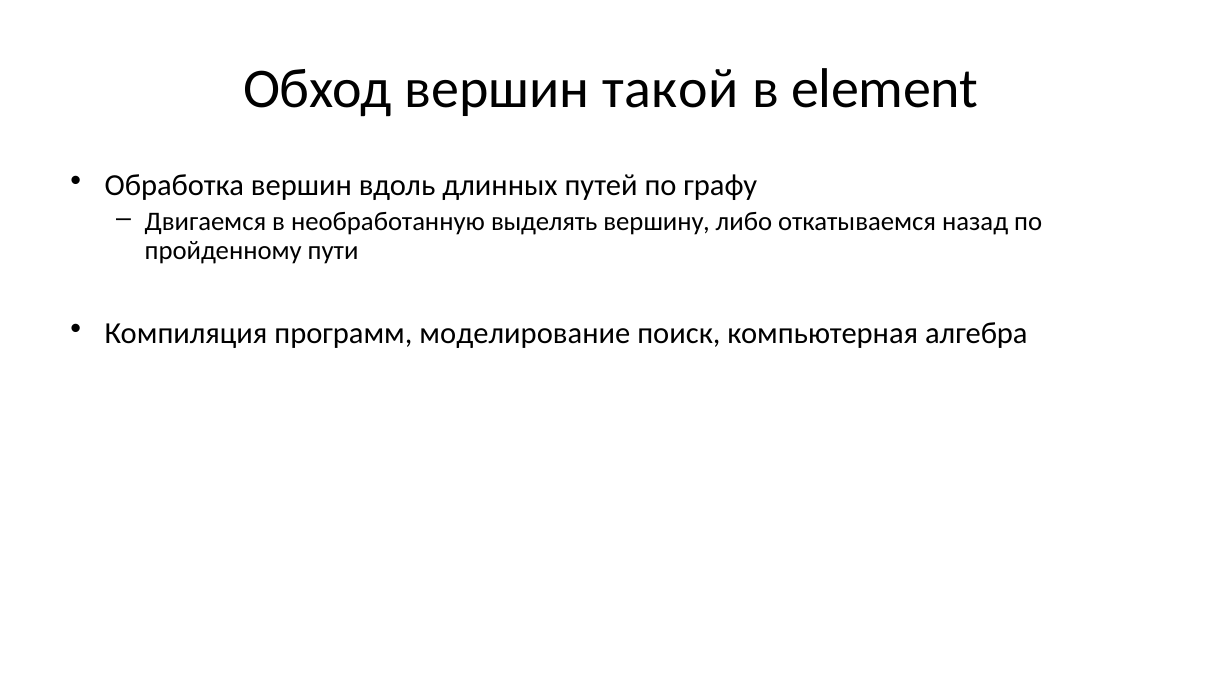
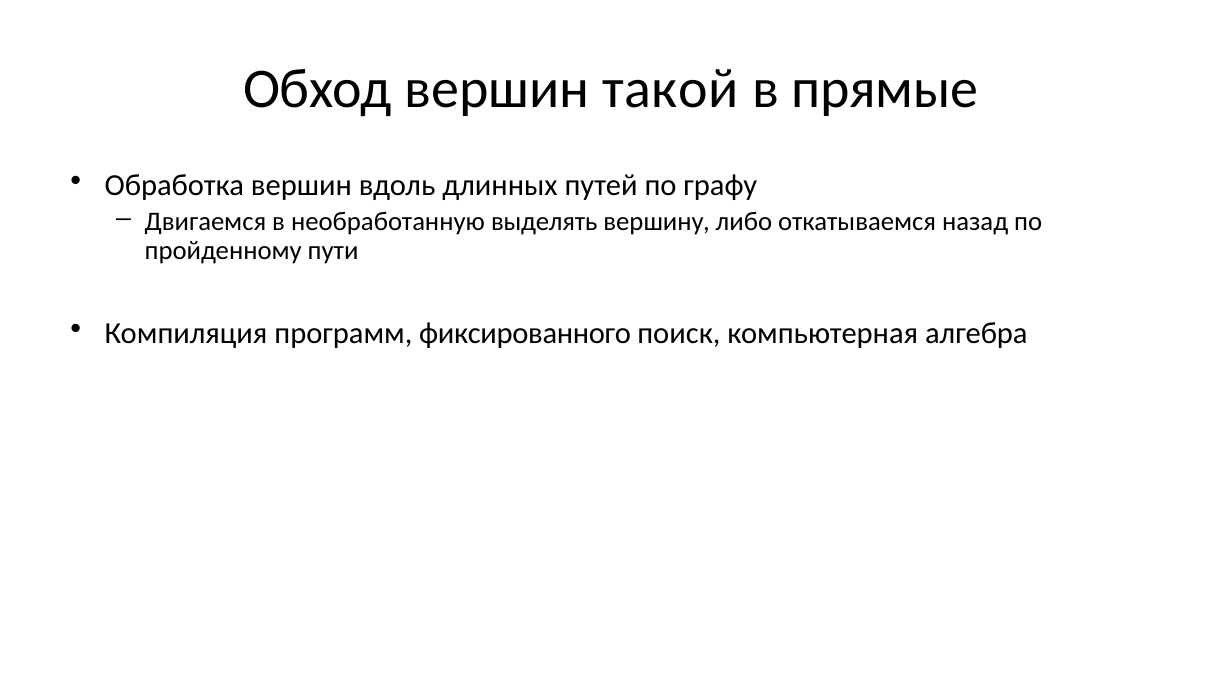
element: element -> прямые
моделирование: моделирование -> фиксированного
